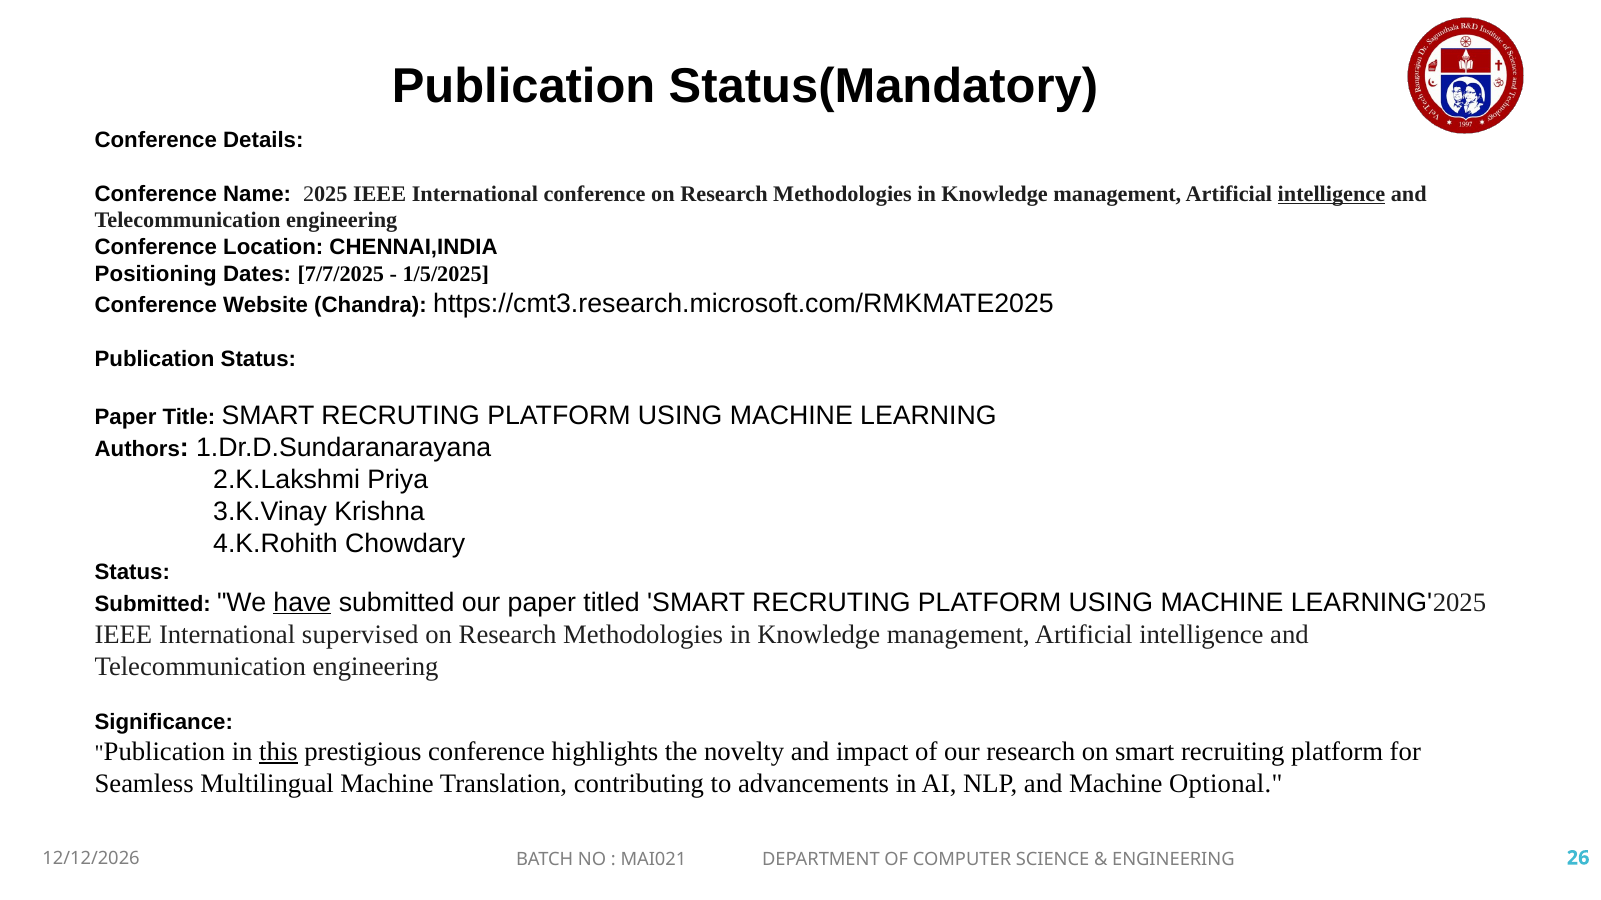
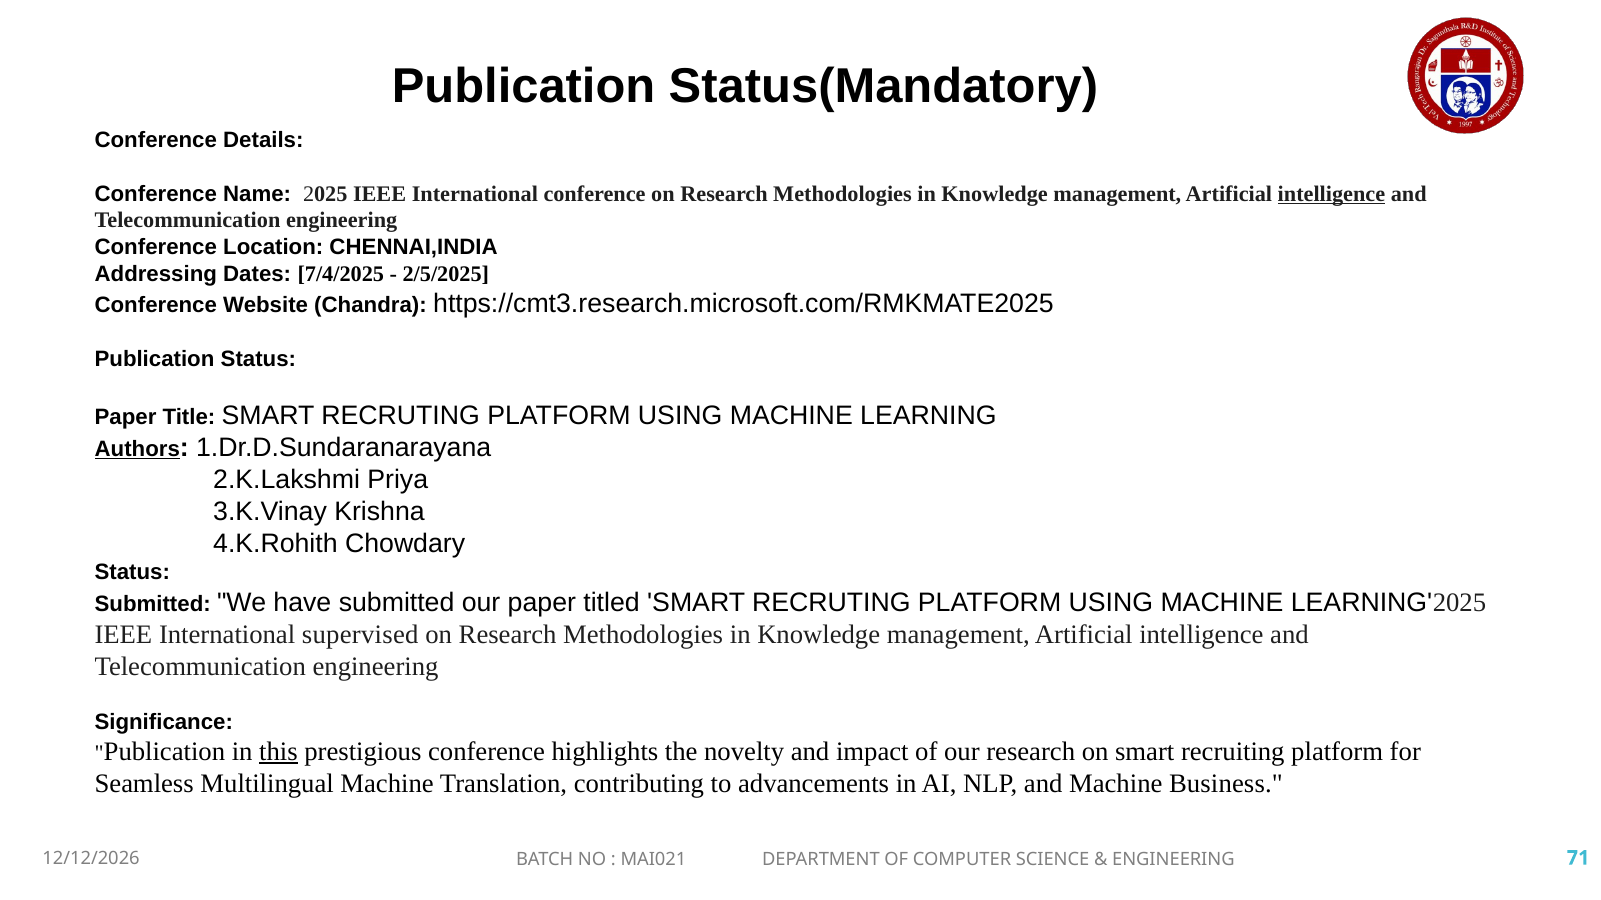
Positioning: Positioning -> Addressing
7/7/2025: 7/7/2025 -> 7/4/2025
1/5/2025: 1/5/2025 -> 2/5/2025
Authors underline: none -> present
have underline: present -> none
Optional: Optional -> Business
26: 26 -> 71
